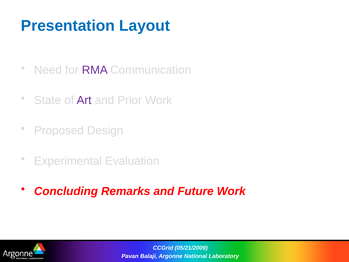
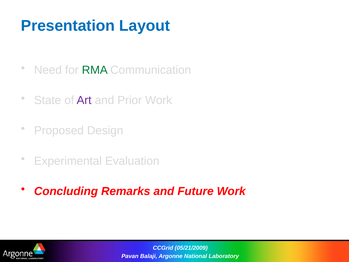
RMA colour: purple -> green
